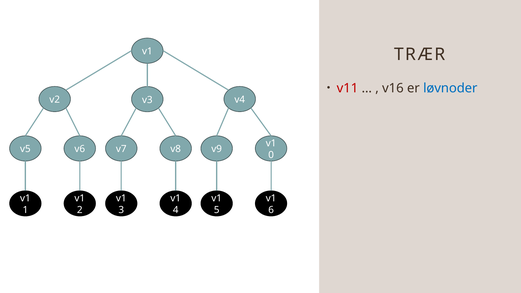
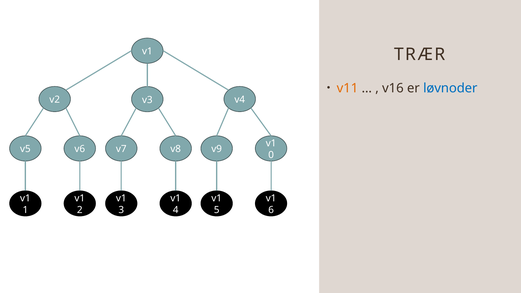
v11 colour: red -> orange
